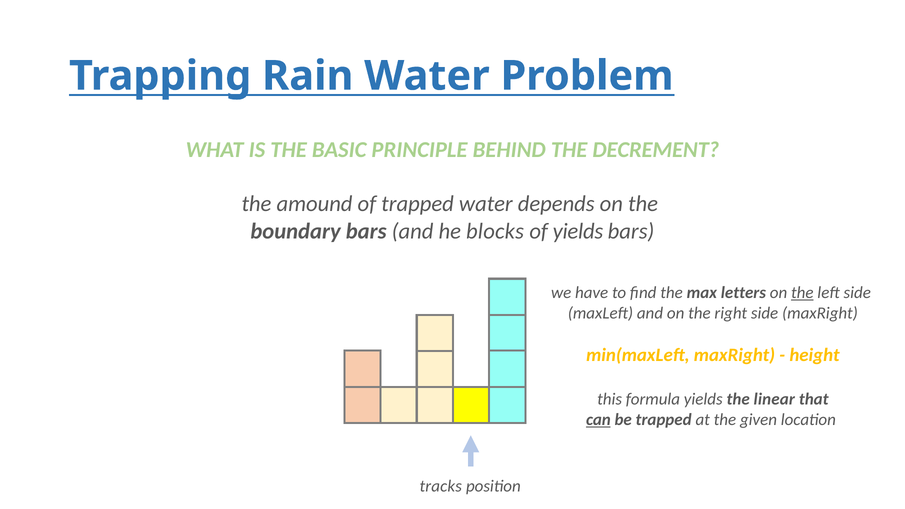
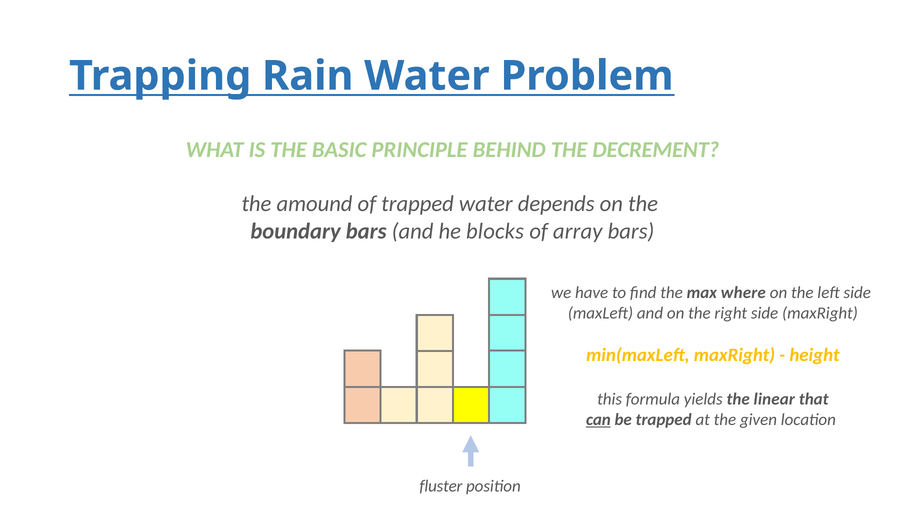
of yields: yields -> array
letters: letters -> where
the at (802, 293) underline: present -> none
tracks: tracks -> fluster
